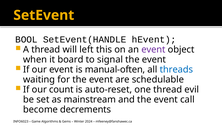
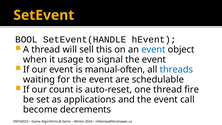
left: left -> sell
event at (153, 49) colour: purple -> blue
board: board -> usage
evil: evil -> fire
mainstream: mainstream -> applications
